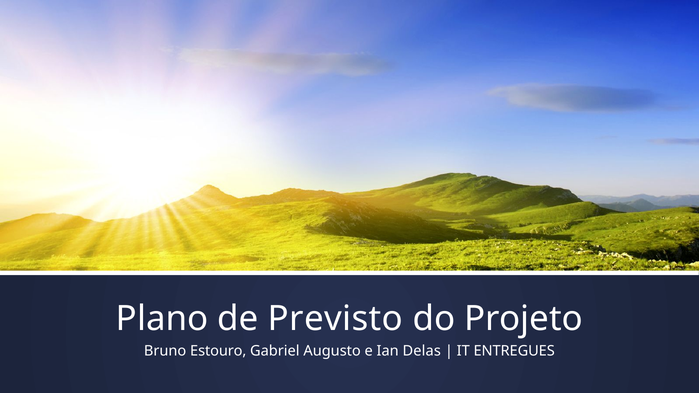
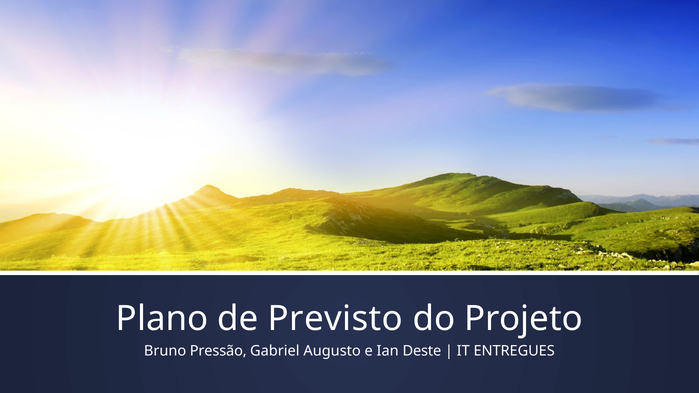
Estouro: Estouro -> Pressão
Delas: Delas -> Deste
